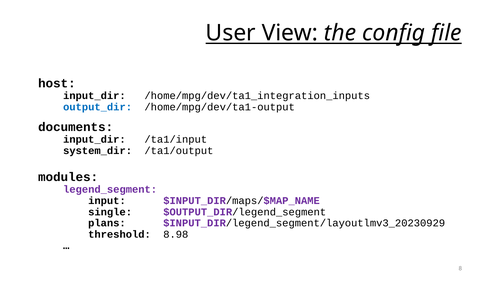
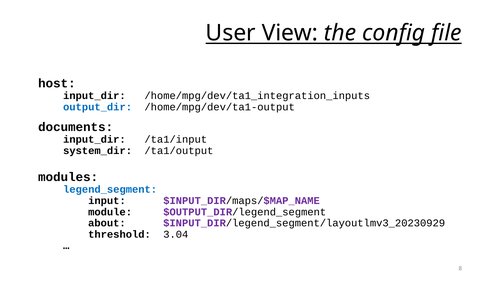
legend_segment colour: purple -> blue
single: single -> module
plans: plans -> about
8.98: 8.98 -> 3.04
